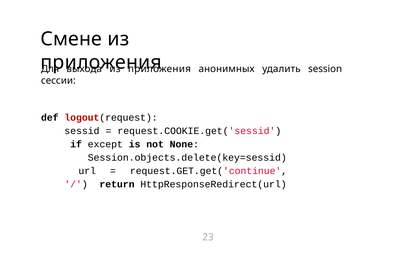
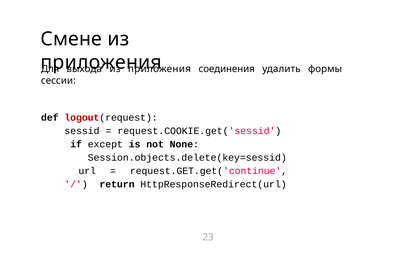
анонимных: анонимных -> соединения
session: session -> формы
